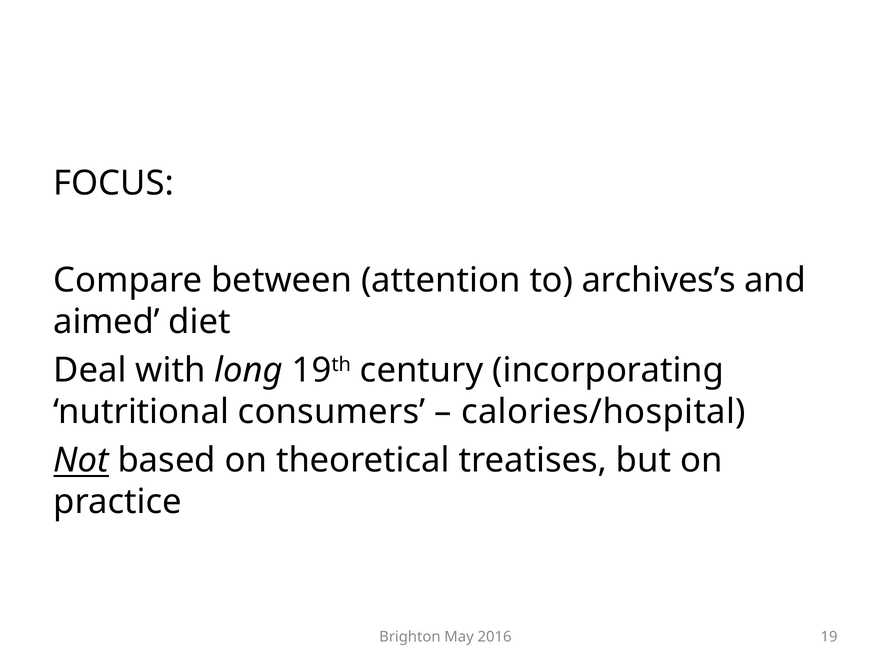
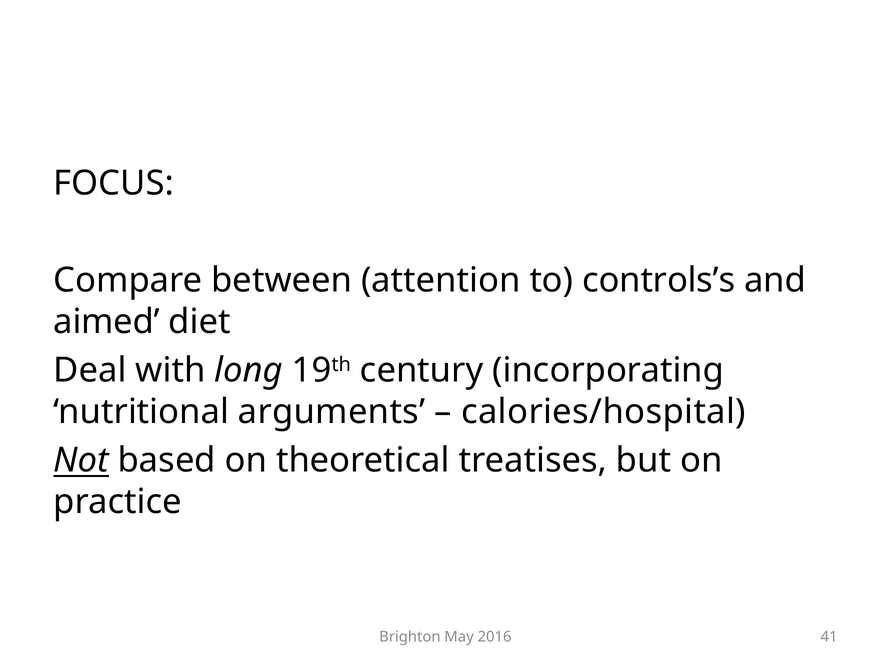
archives’s: archives’s -> controls’s
consumers: consumers -> arguments
19: 19 -> 41
